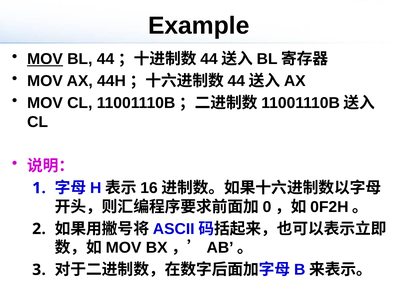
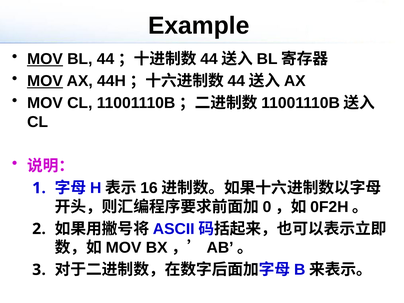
MOV at (45, 81) underline: none -> present
